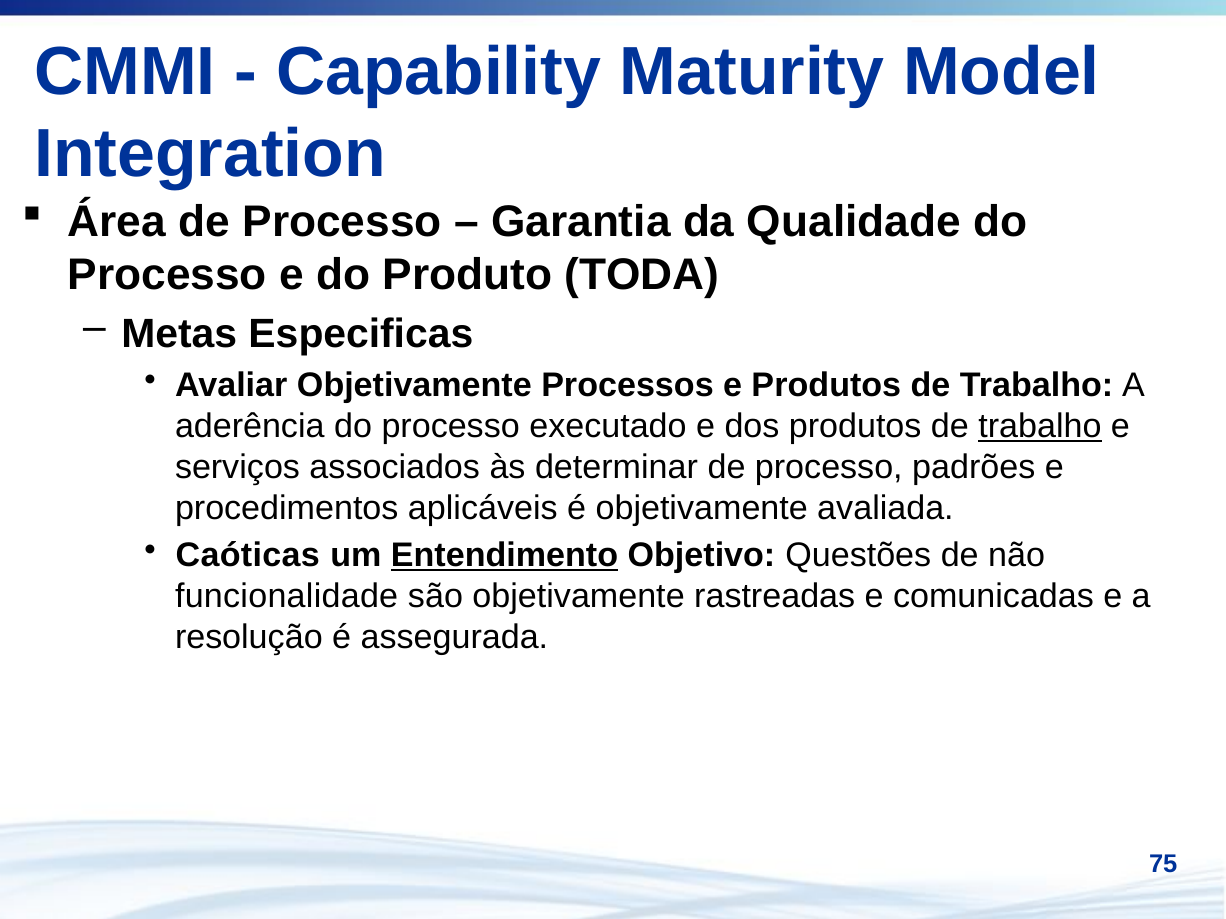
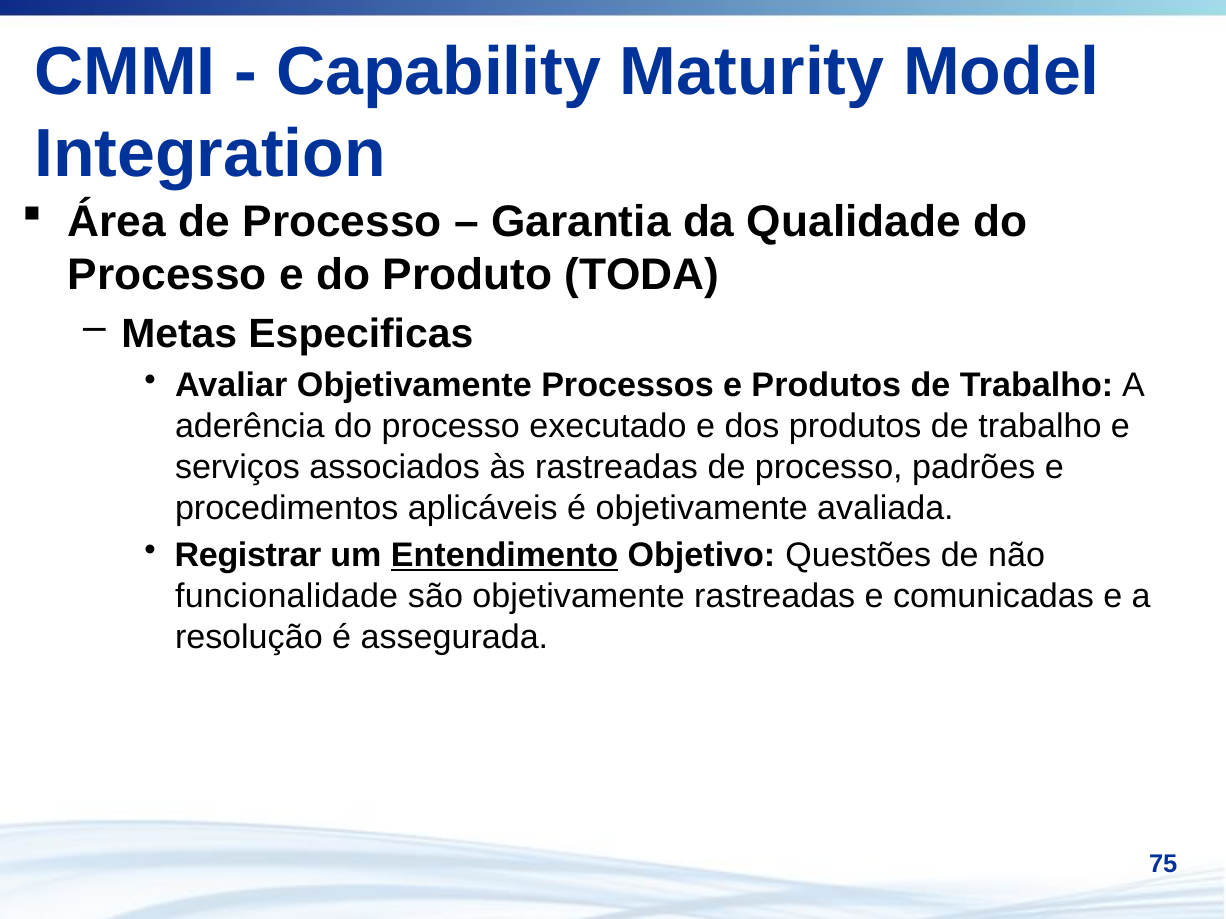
trabalho at (1040, 426) underline: present -> none
às determinar: determinar -> rastreadas
Caóticas: Caóticas -> Registrar
